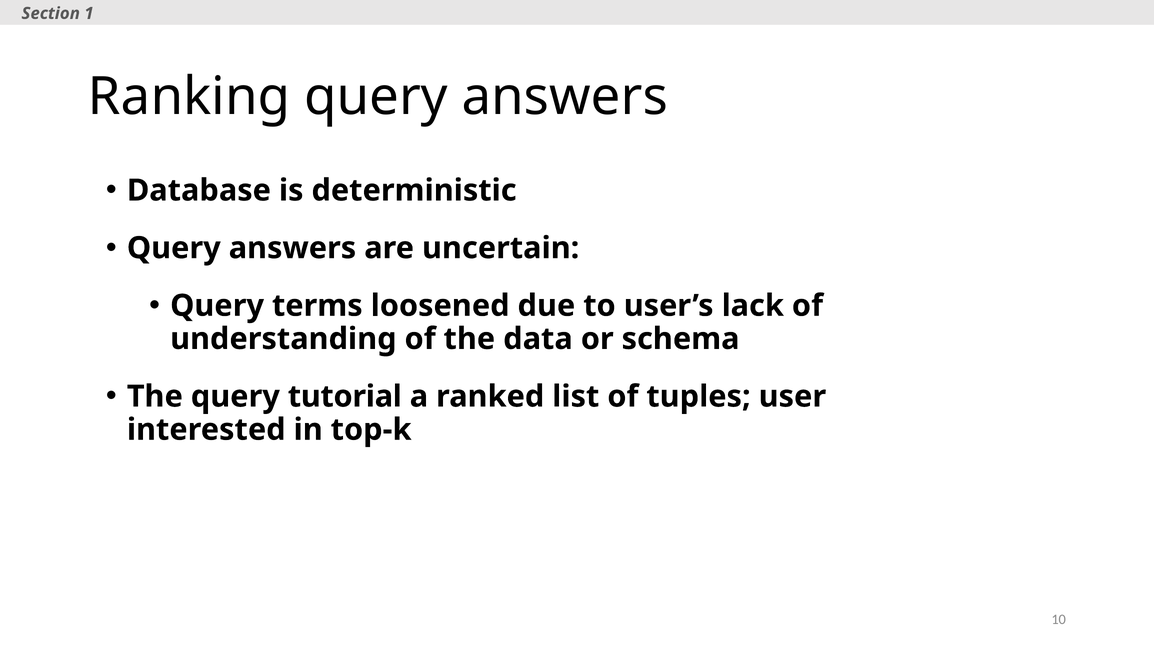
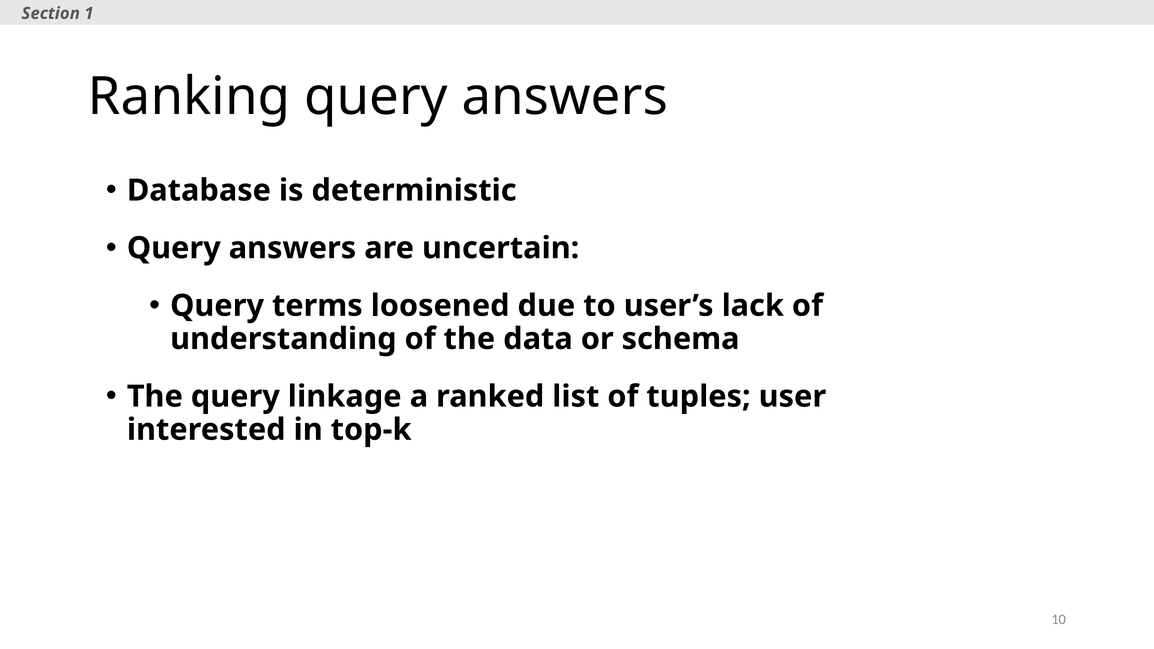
tutorial: tutorial -> linkage
